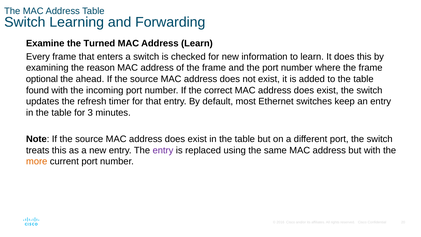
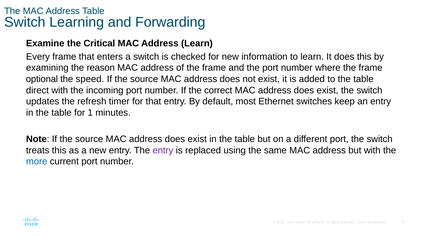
Turned: Turned -> Critical
ahead: ahead -> speed
found: found -> direct
3: 3 -> 1
more colour: orange -> blue
